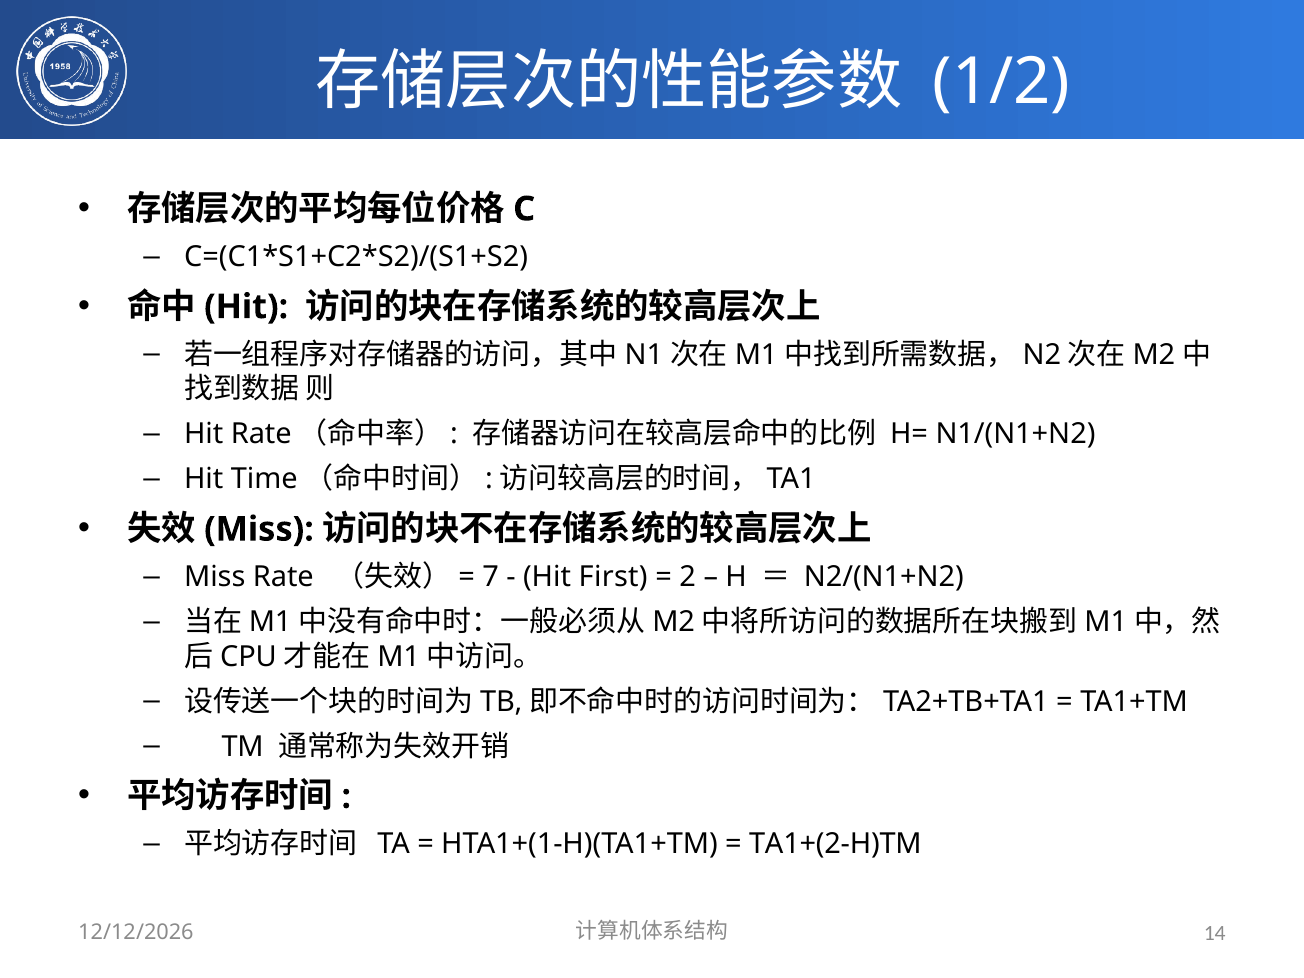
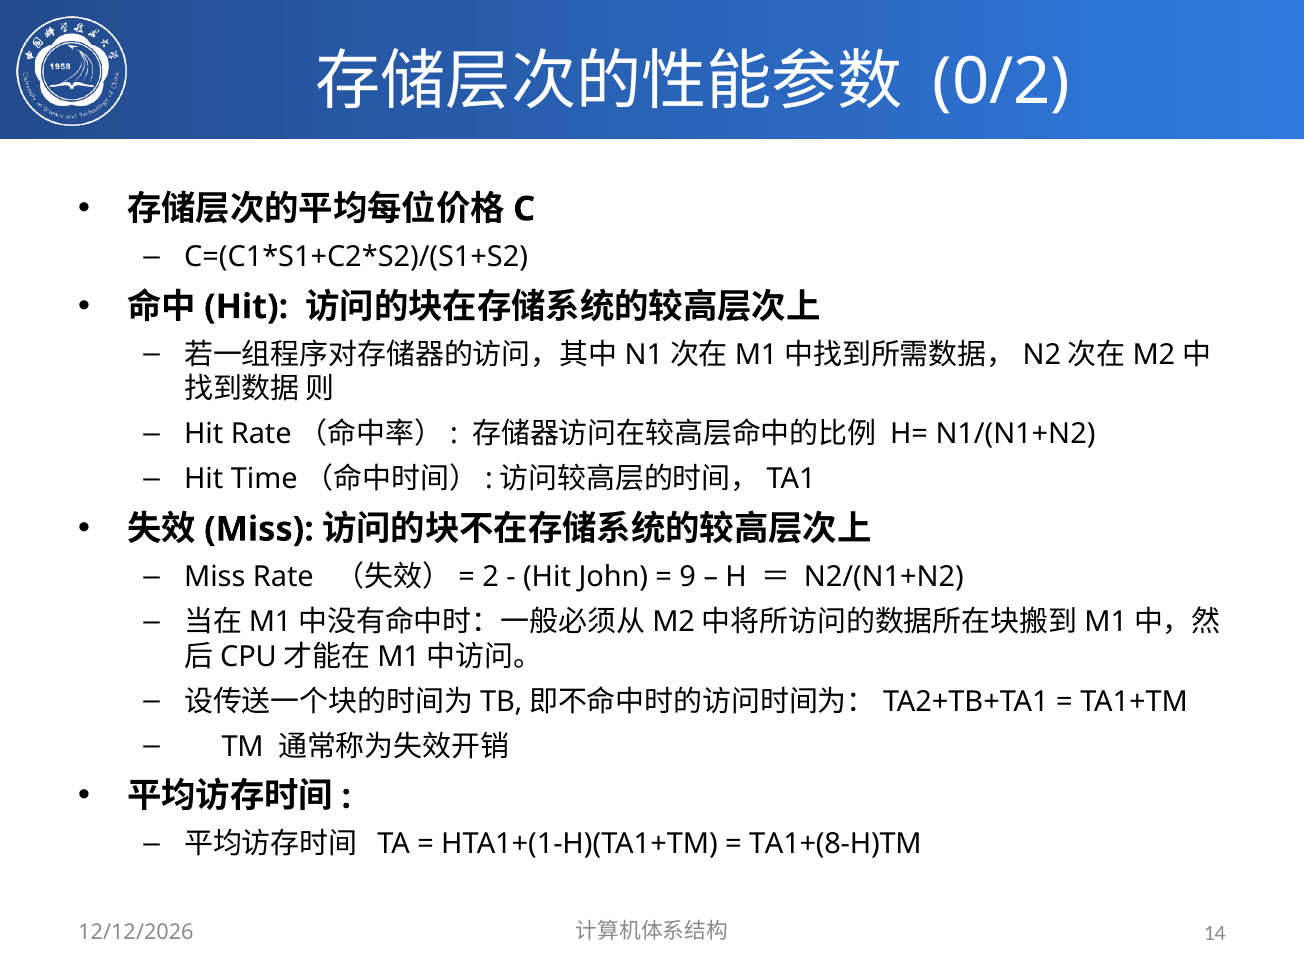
1/2: 1/2 -> 0/2
7: 7 -> 2
First: First -> John
2: 2 -> 9
TA1+(2-H)TM: TA1+(2-H)TM -> TA1+(8-H)TM
